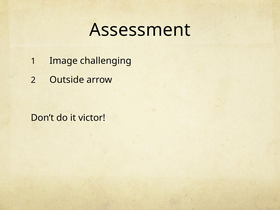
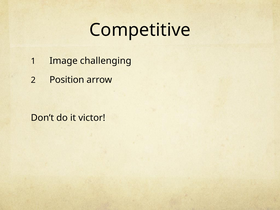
Assessment: Assessment -> Competitive
Outside: Outside -> Position
